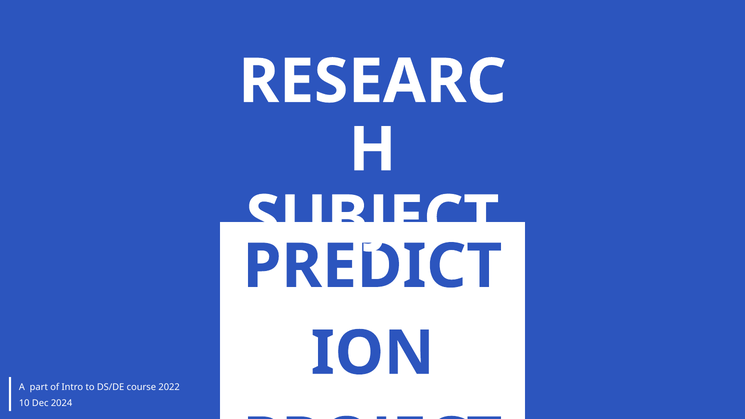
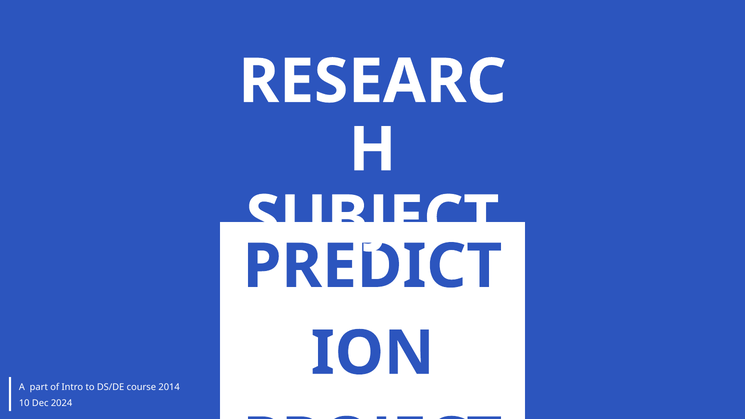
2022: 2022 -> 2014
